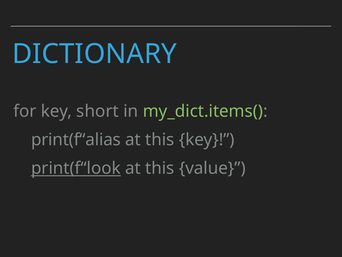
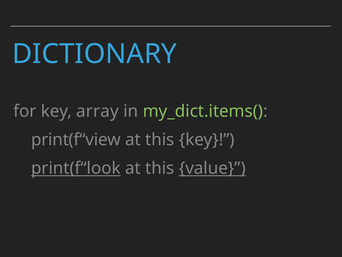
short: short -> array
print(f“alias: print(f“alias -> print(f“view
value underline: none -> present
